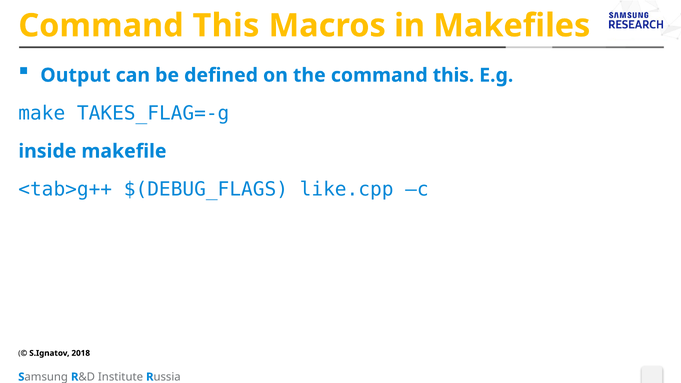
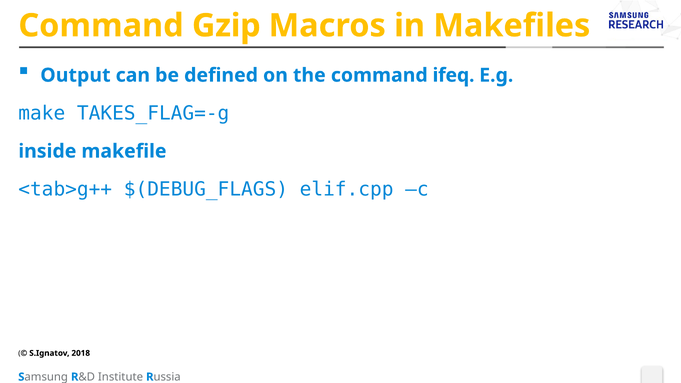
This at (226, 26): This -> Gzip
the command this: this -> ifeq
like.cpp: like.cpp -> elif.cpp
